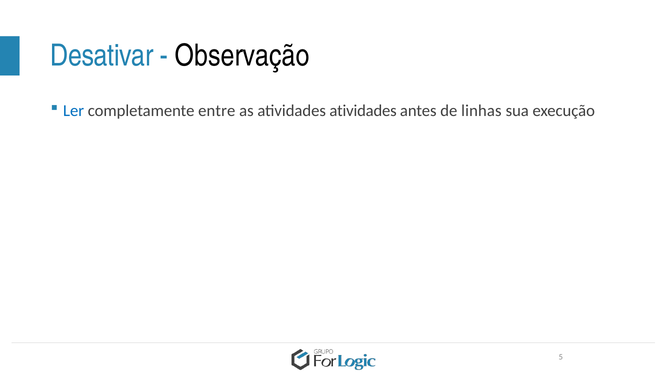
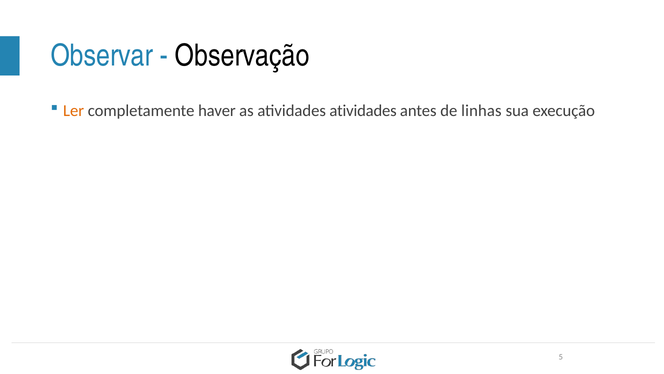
Desativar: Desativar -> Observar
Ler colour: blue -> orange
entre: entre -> haver
